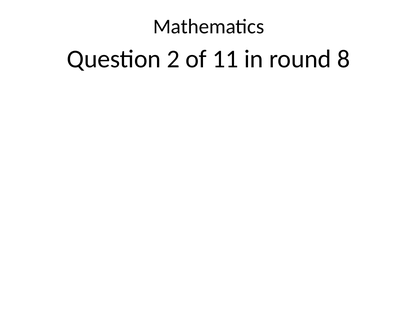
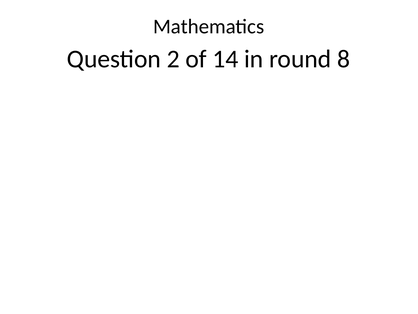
11: 11 -> 14
